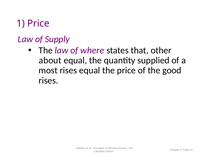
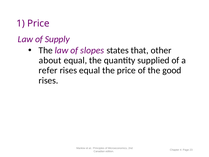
where: where -> slopes
most: most -> refer
